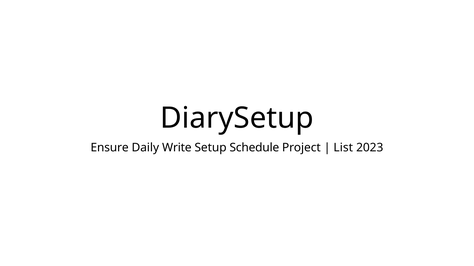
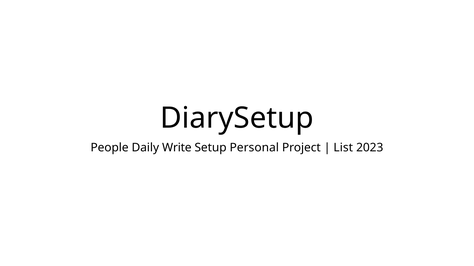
Ensure: Ensure -> People
Schedule: Schedule -> Personal
